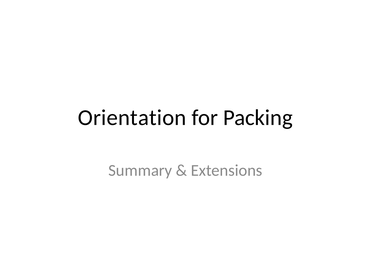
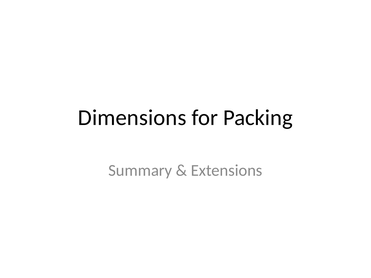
Orientation: Orientation -> Dimensions
